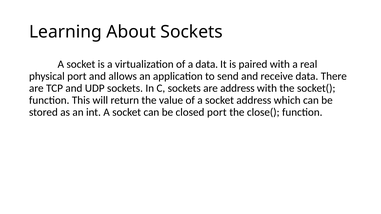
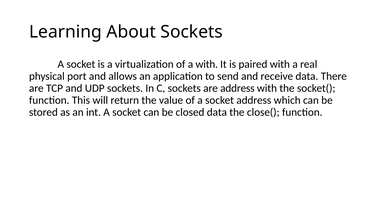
a data: data -> with
closed port: port -> data
